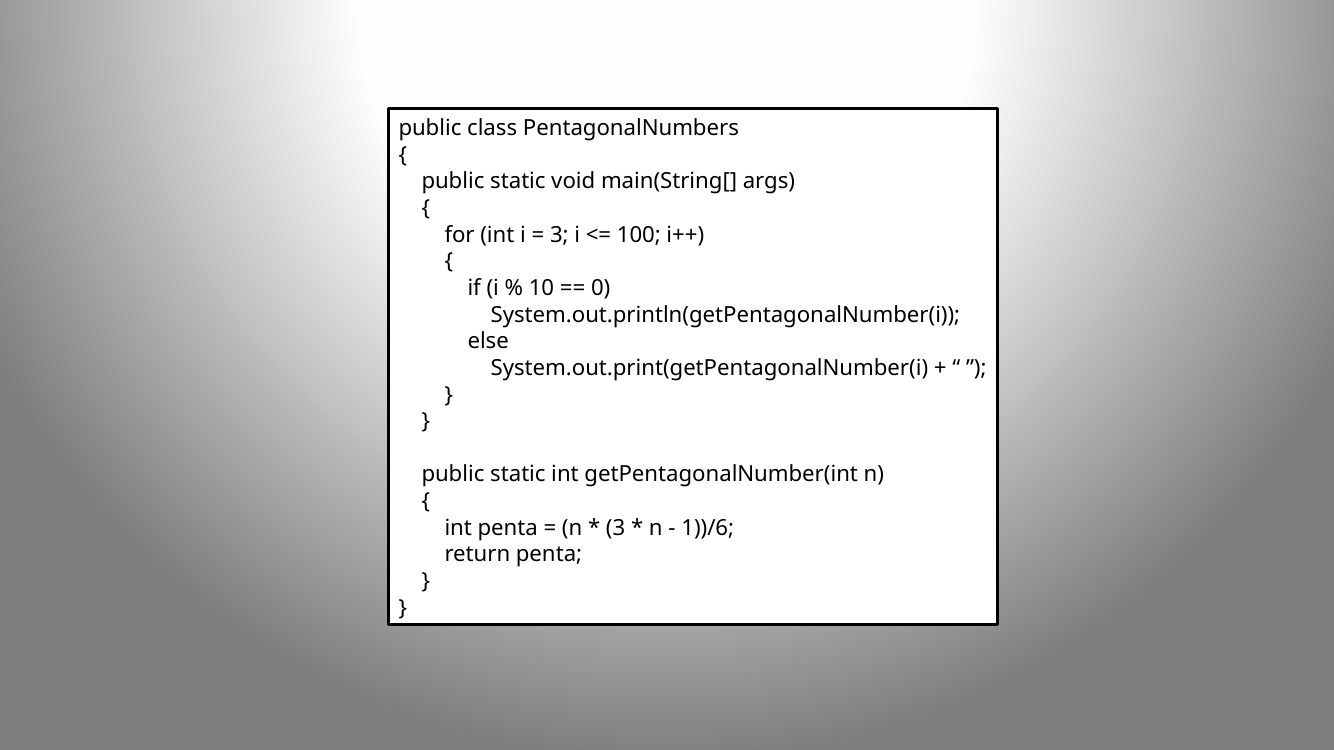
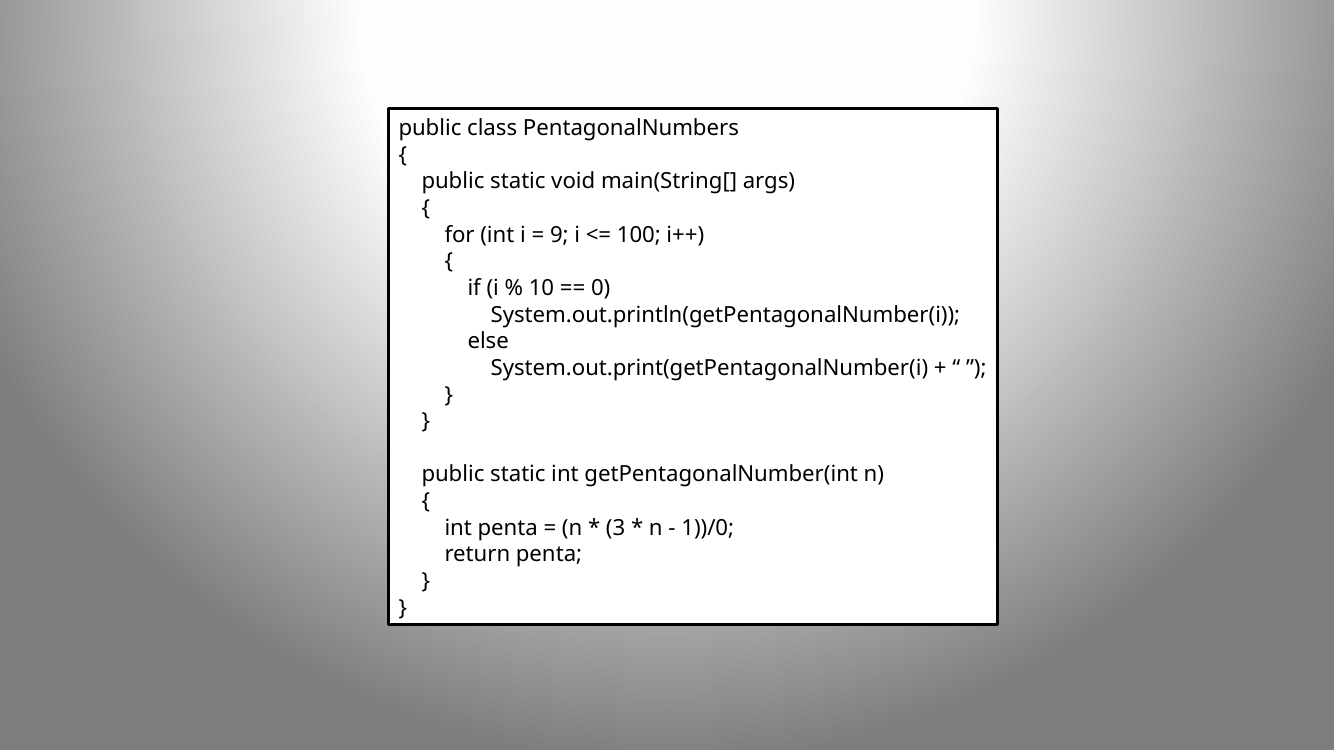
3 at (559, 235): 3 -> 9
1))/6: 1))/6 -> 1))/0
